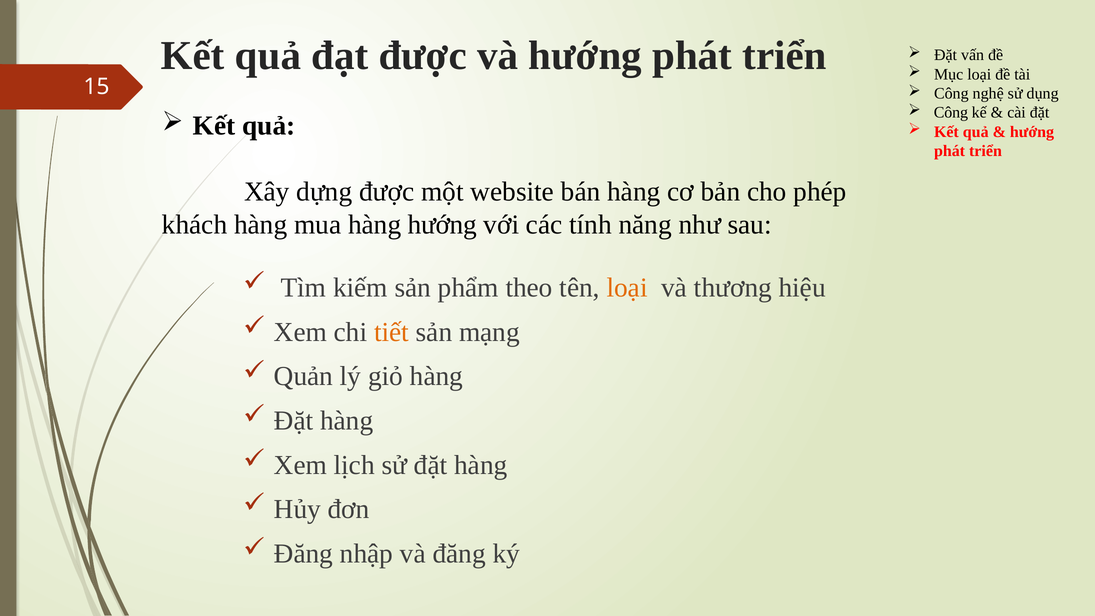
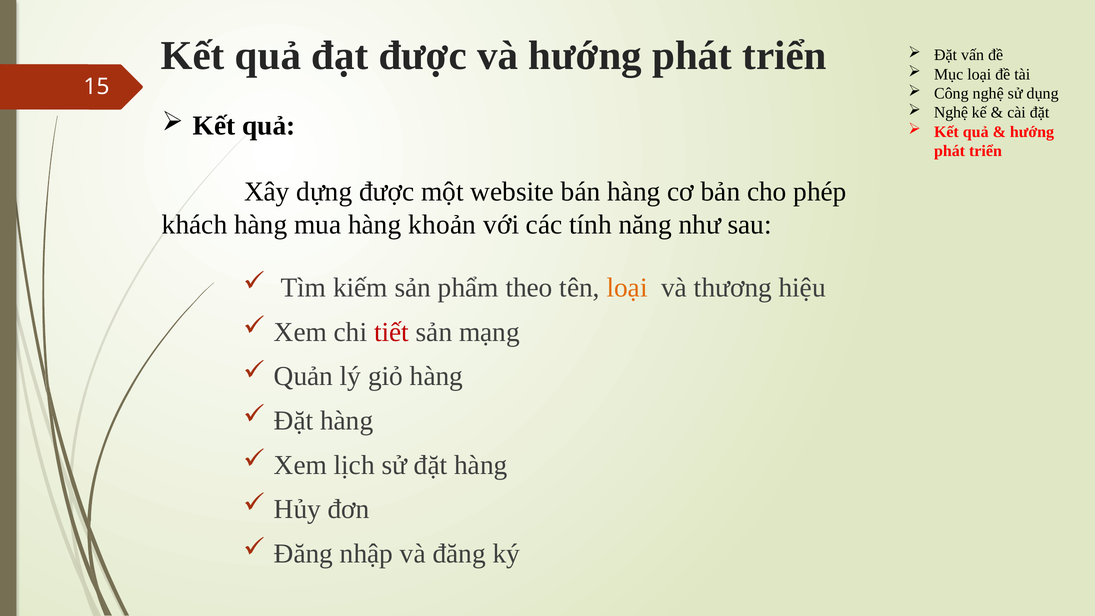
Công at (951, 113): Công -> Nghệ
hàng hướng: hướng -> khoản
tiết colour: orange -> red
